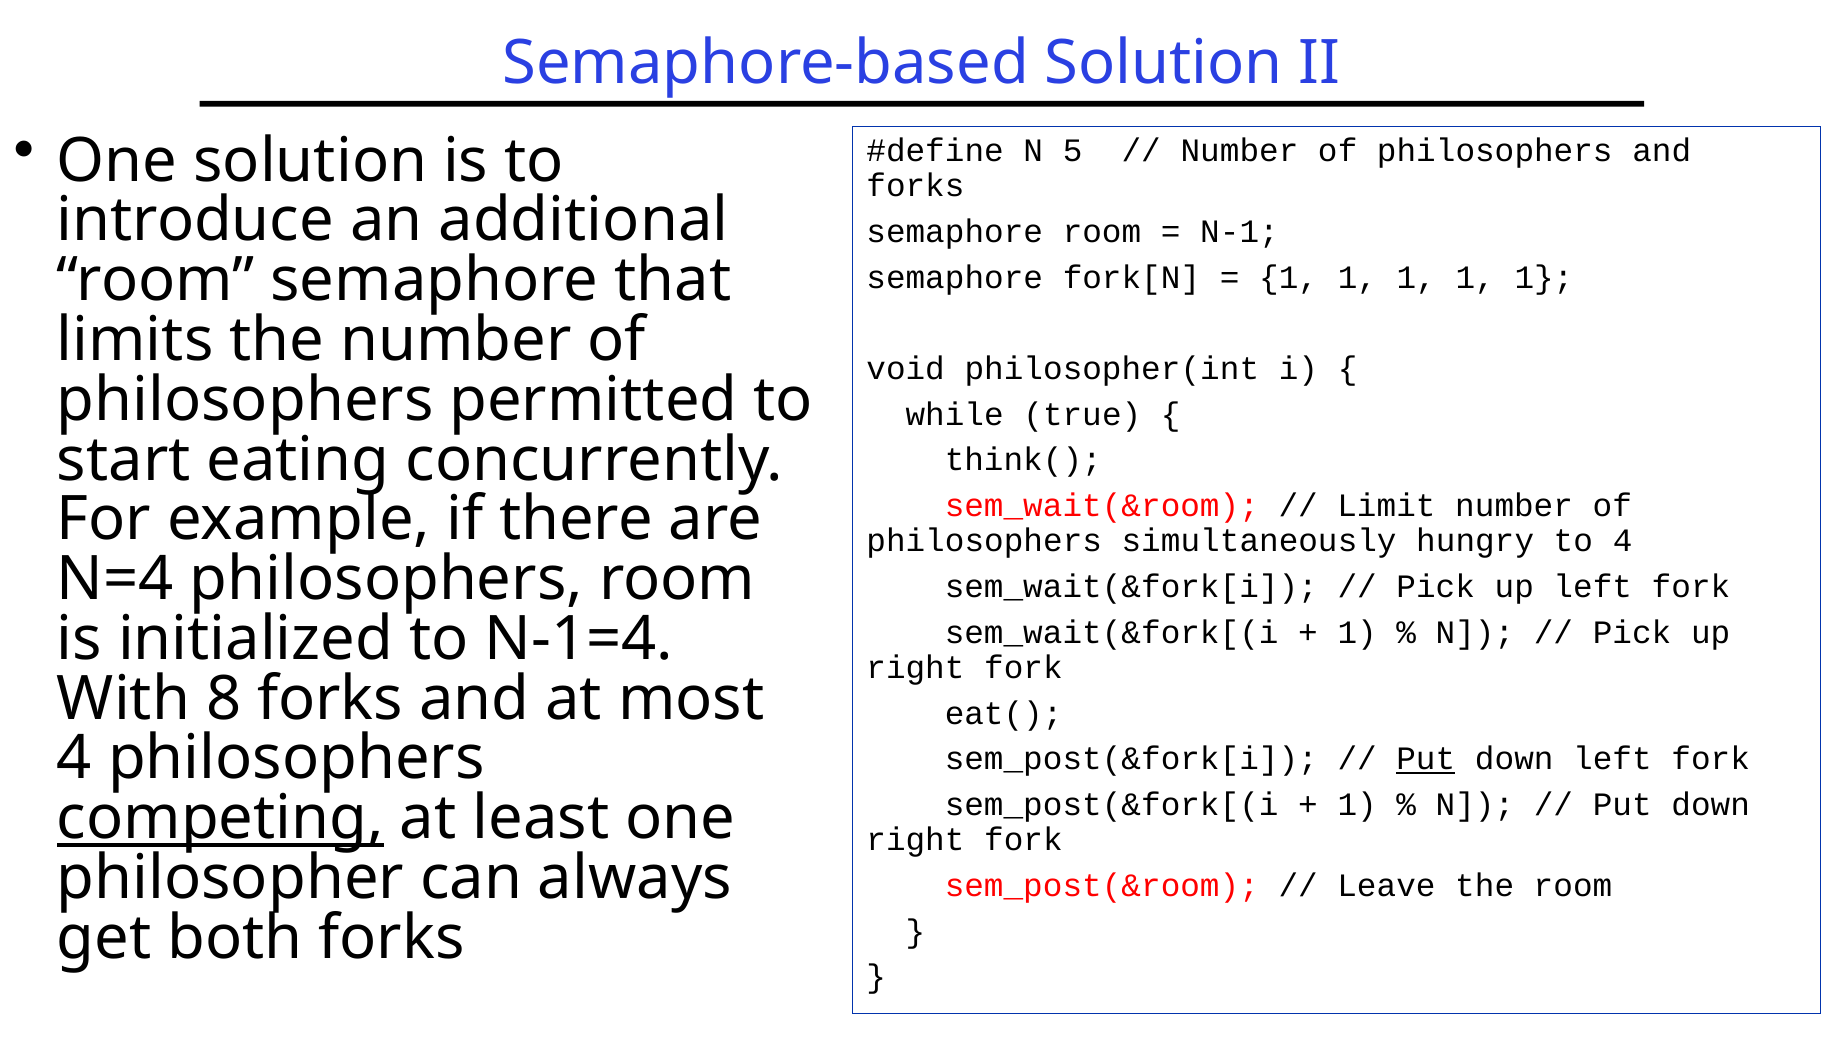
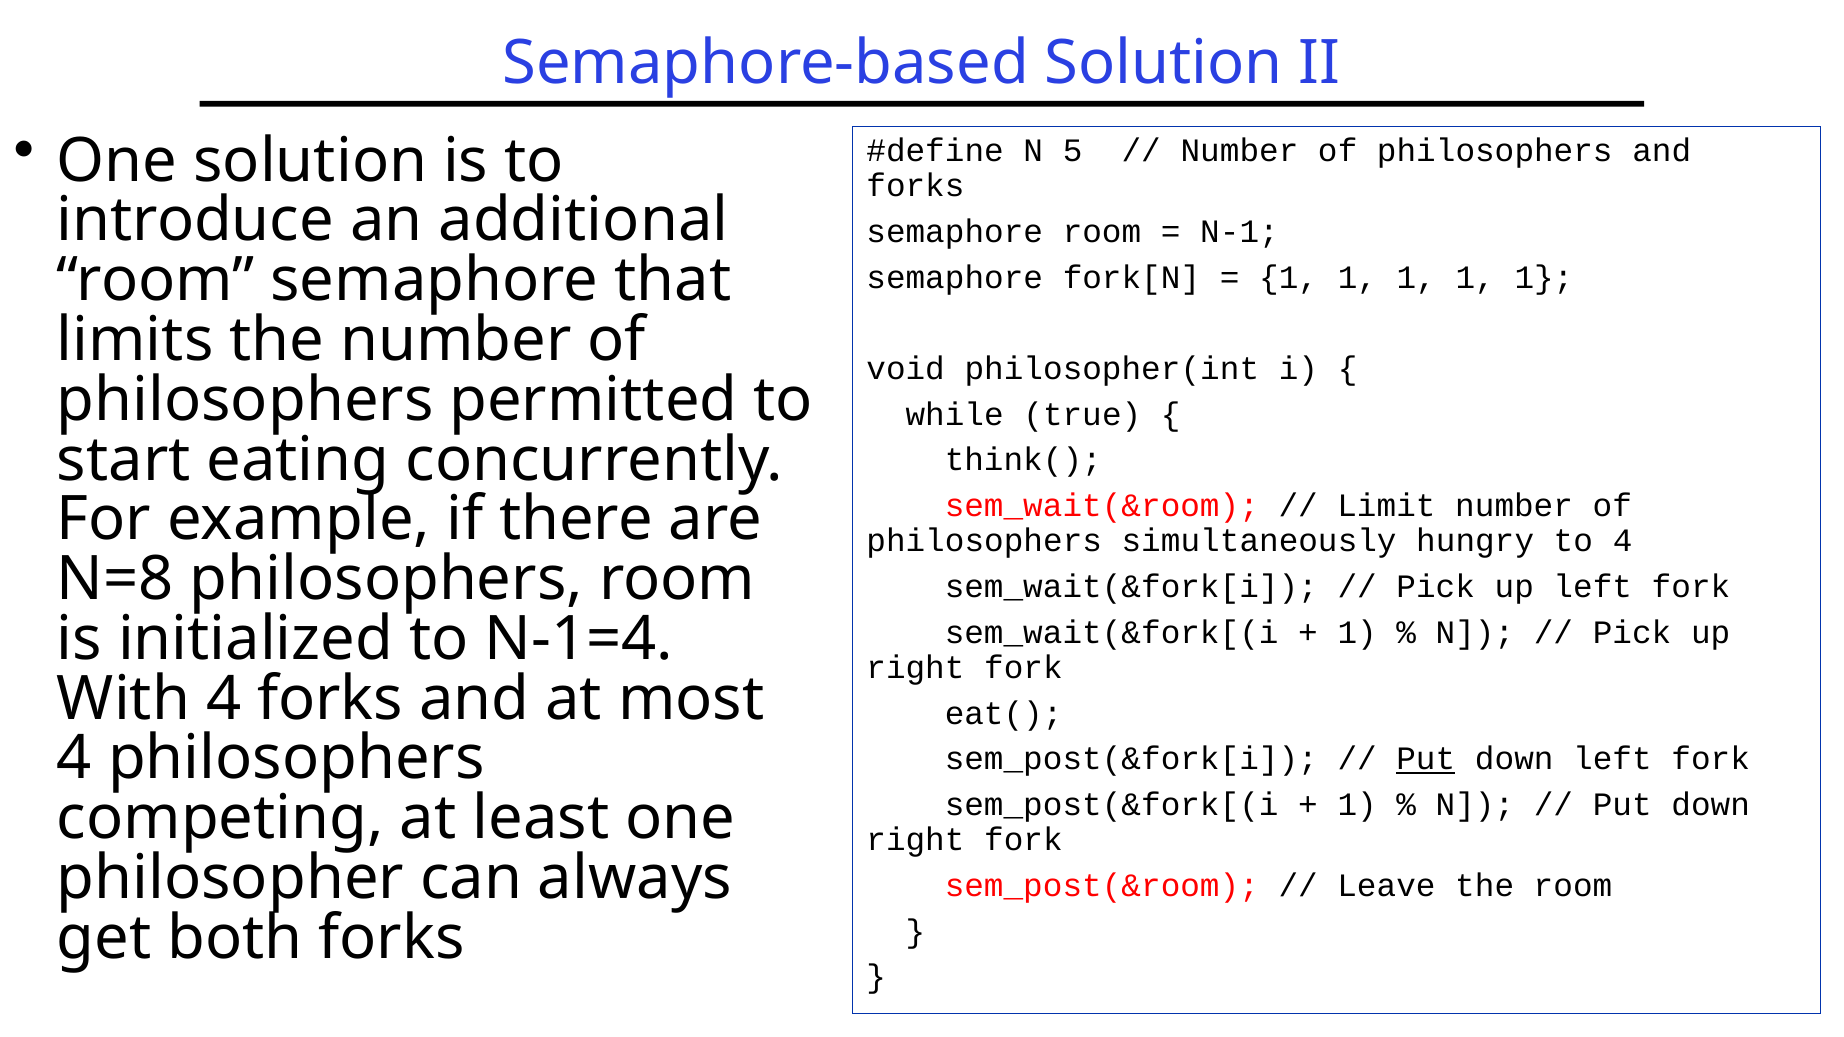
N=4: N=4 -> N=8
With 8: 8 -> 4
competing underline: present -> none
